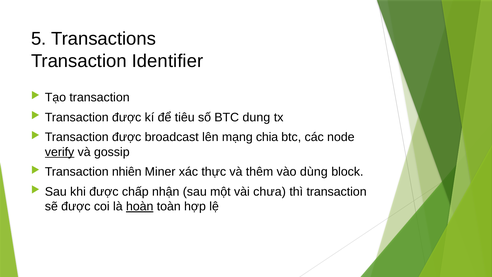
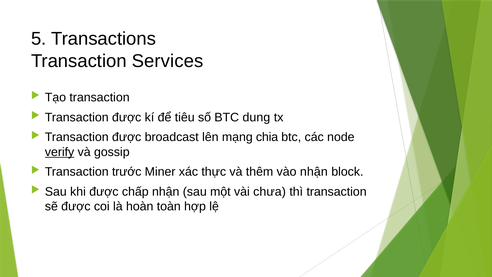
Identifier: Identifier -> Services
nhiên: nhiên -> trước
vào dùng: dùng -> nhận
hoàn underline: present -> none
